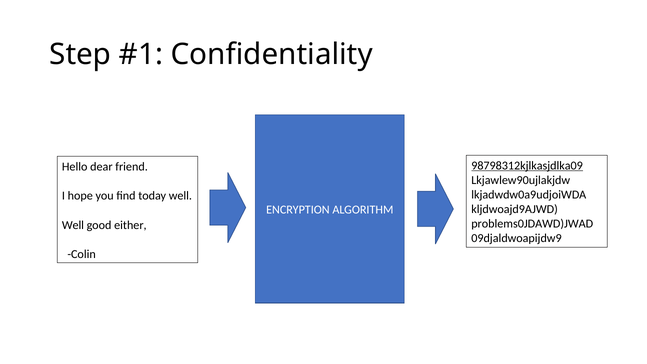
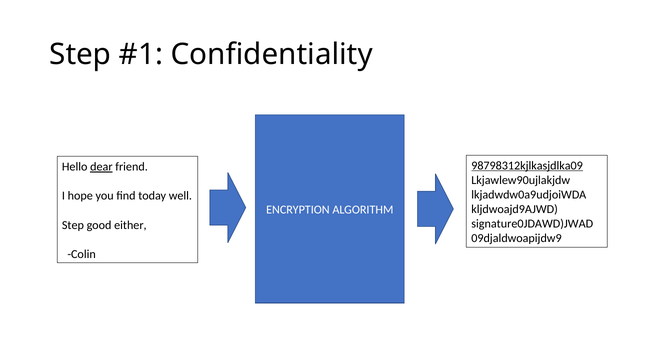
dear underline: none -> present
problems0JDAWD)JWAD: problems0JDAWD)JWAD -> signature0JDAWD)JWAD
Well at (73, 225): Well -> Step
